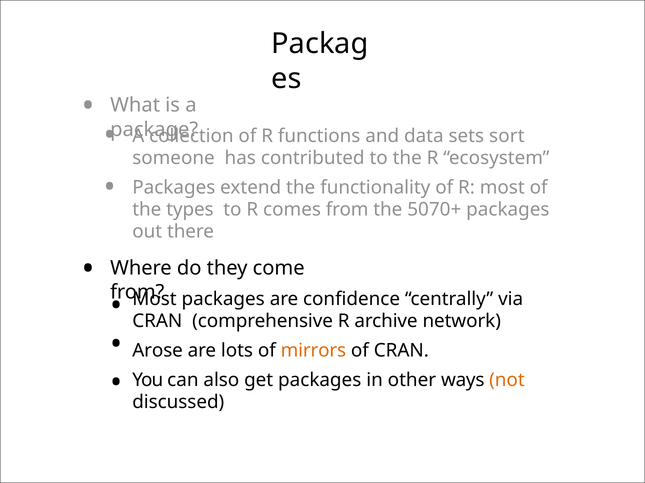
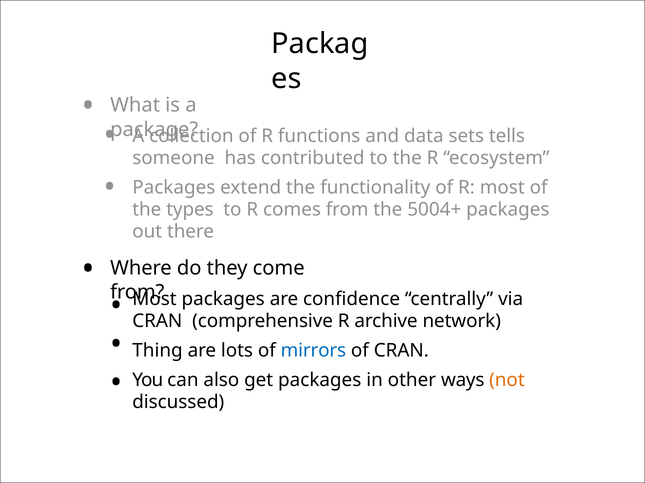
sort: sort -> tells
5070+: 5070+ -> 5004+
Arose: Arose -> Thing
mirrors colour: orange -> blue
